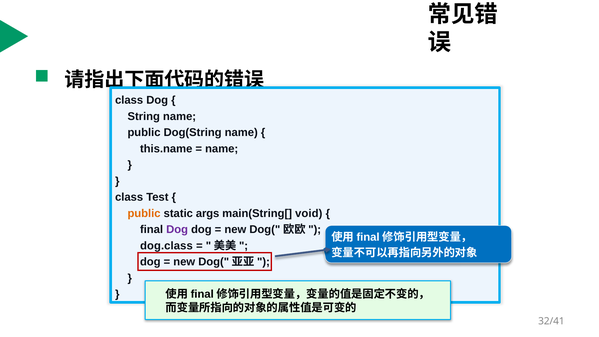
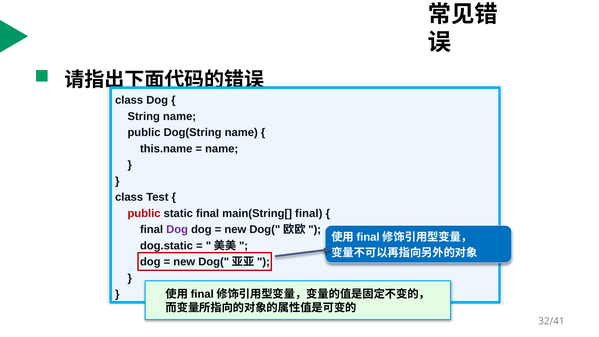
public at (144, 213) colour: orange -> red
static args: args -> final
main(String[ void: void -> final
dog.class: dog.class -> dog.static
